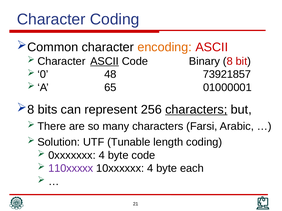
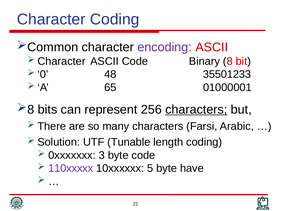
encoding colour: orange -> purple
ASCII at (104, 61) underline: present -> none
73921857: 73921857 -> 35501233
0xxxxxxx 4: 4 -> 3
10xxxxxx 4: 4 -> 5
each: each -> have
